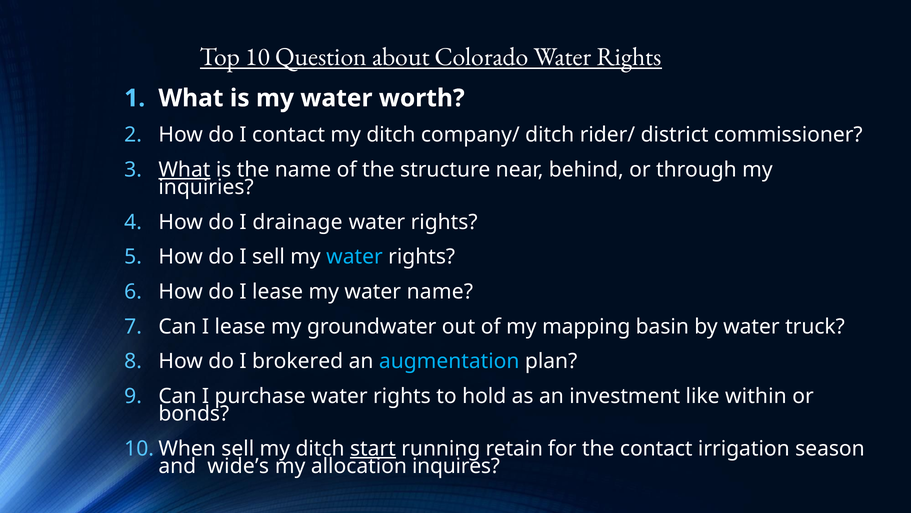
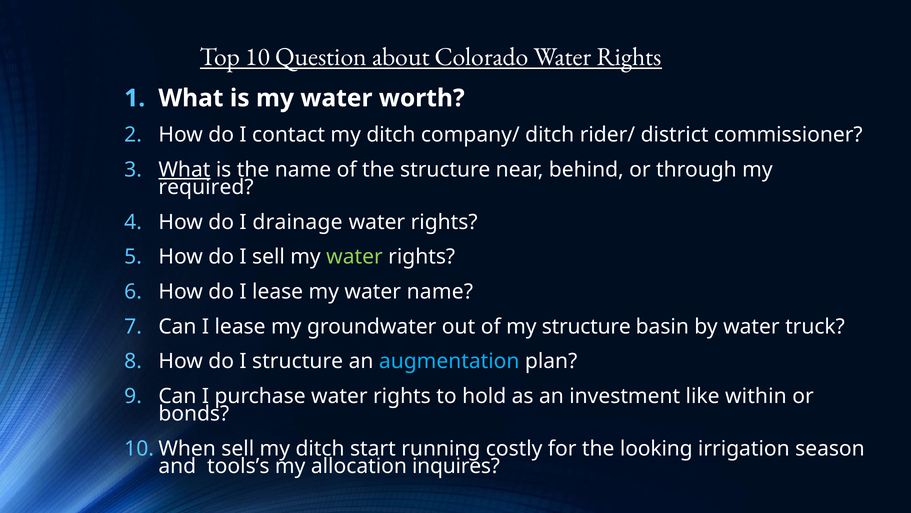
inquiries: inquiries -> required
water at (354, 257) colour: light blue -> light green
my mapping: mapping -> structure
I brokered: brokered -> structure
start underline: present -> none
retain: retain -> costly
the contact: contact -> looking
wide’s: wide’s -> tools’s
